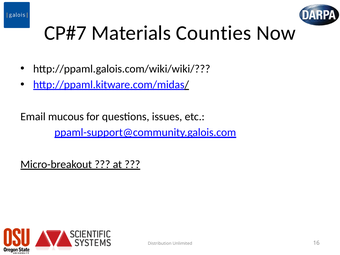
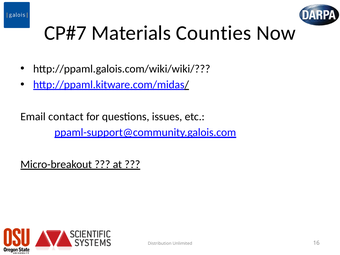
mucous: mucous -> contact
